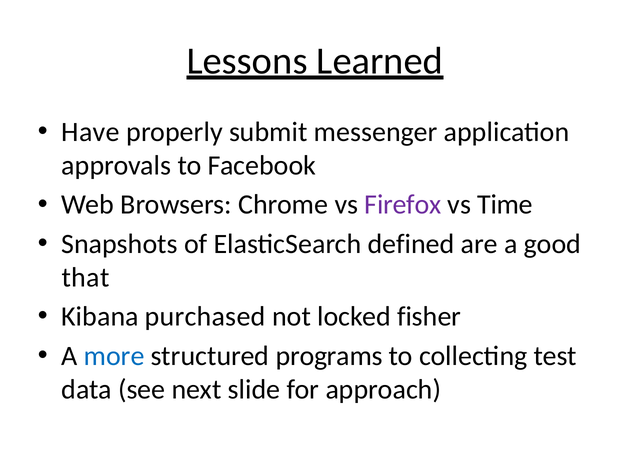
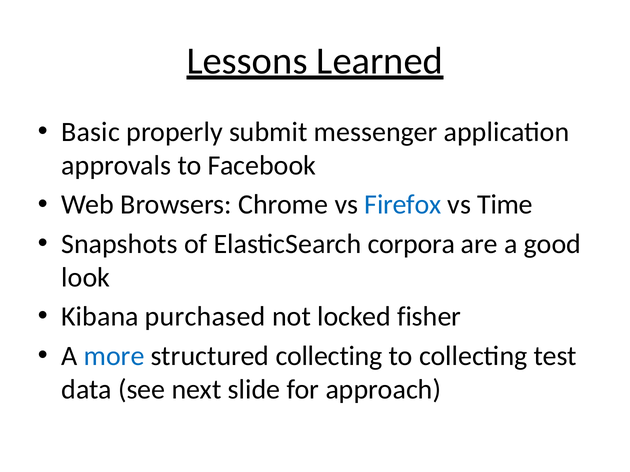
Have: Have -> Basic
Firefox colour: purple -> blue
defined: defined -> corpora
that: that -> look
structured programs: programs -> collecting
